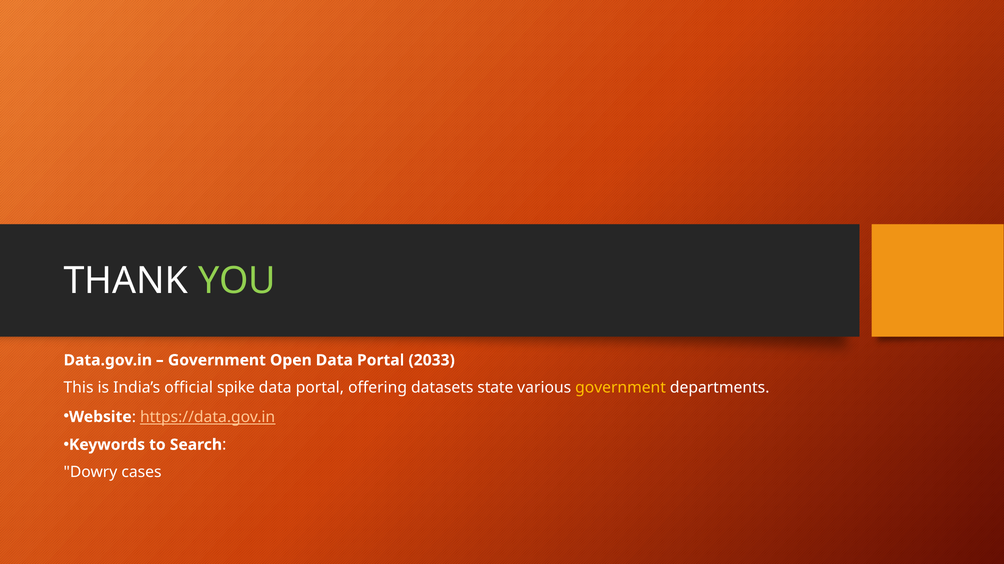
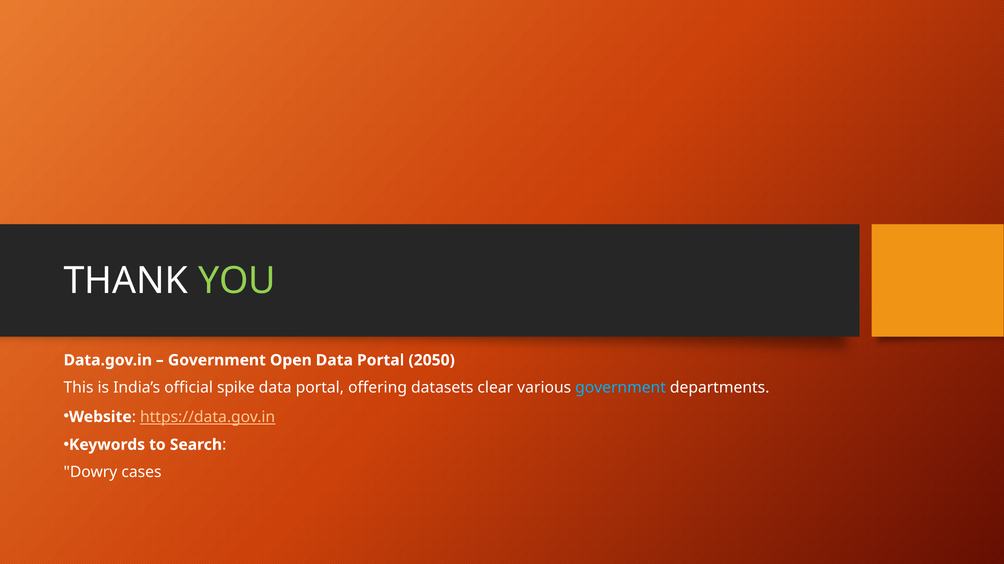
2033: 2033 -> 2050
state: state -> clear
government at (621, 388) colour: yellow -> light blue
